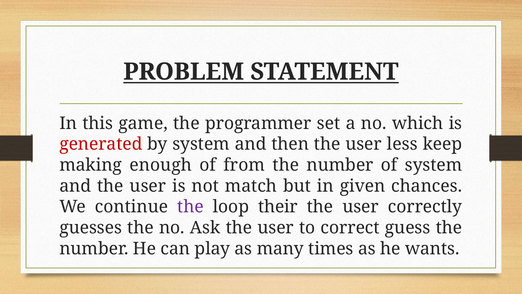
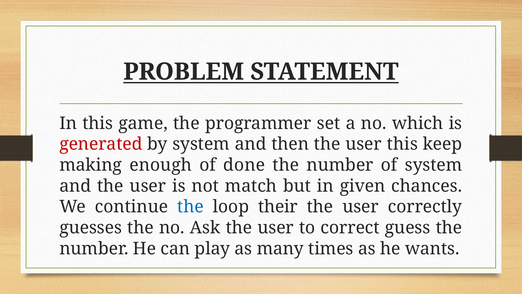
user less: less -> this
from: from -> done
the at (190, 207) colour: purple -> blue
